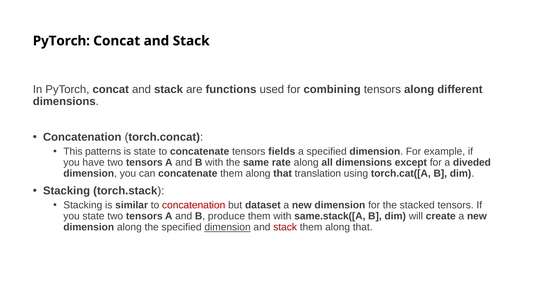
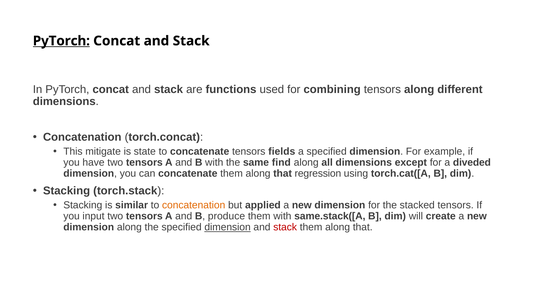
PyTorch at (61, 41) underline: none -> present
patterns: patterns -> mitigate
rate: rate -> find
translation: translation -> regression
concatenation at (194, 205) colour: red -> orange
dataset: dataset -> applied
you state: state -> input
